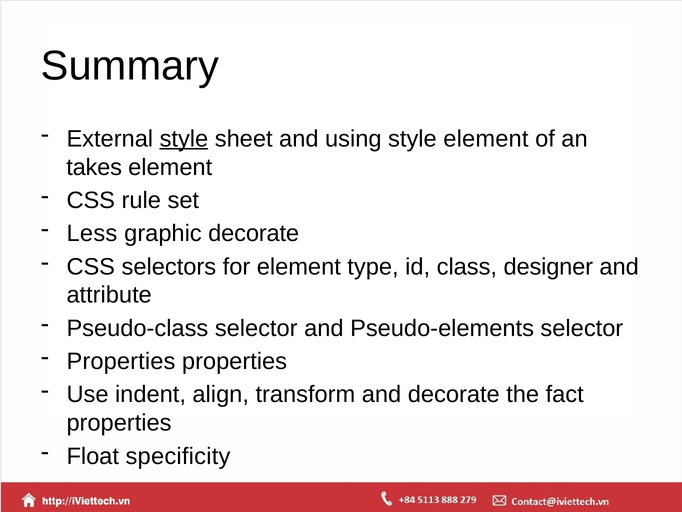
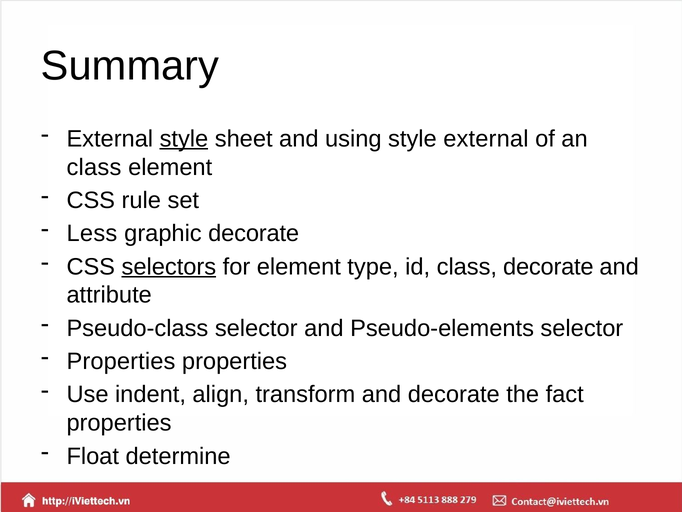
style element: element -> external
takes at (94, 167): takes -> class
selectors underline: none -> present
class designer: designer -> decorate
specificity: specificity -> determine
